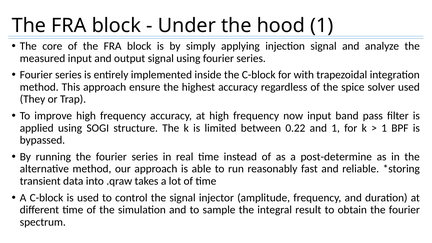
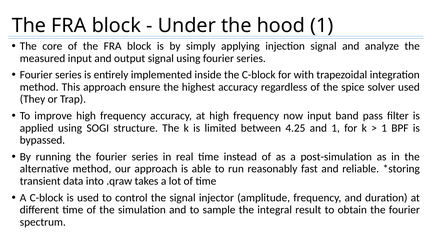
0.22: 0.22 -> 4.25
post-determine: post-determine -> post-simulation
